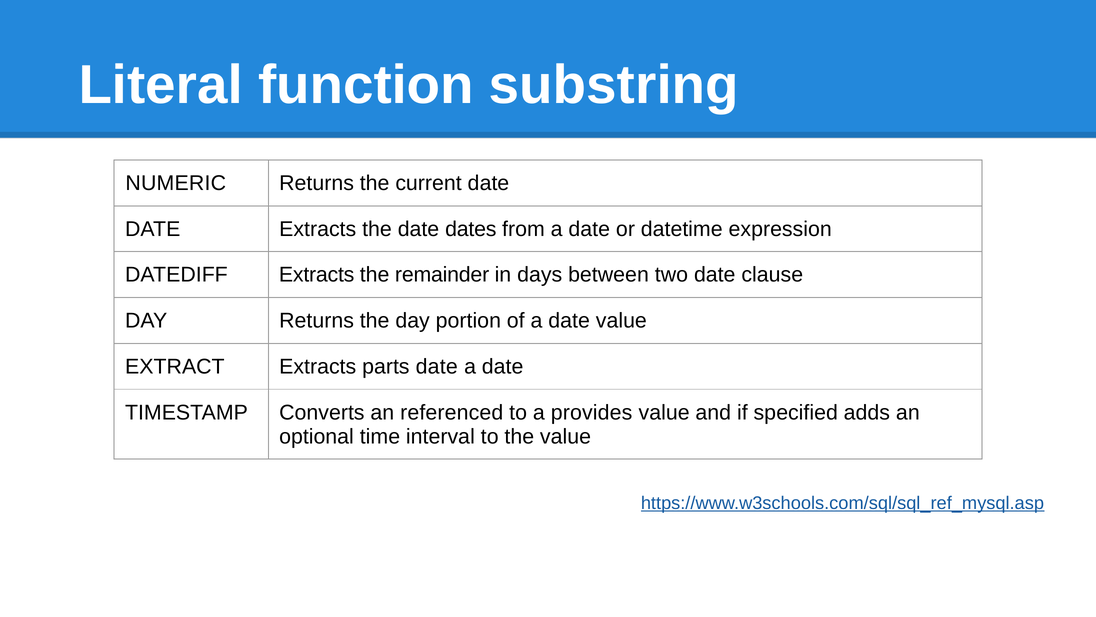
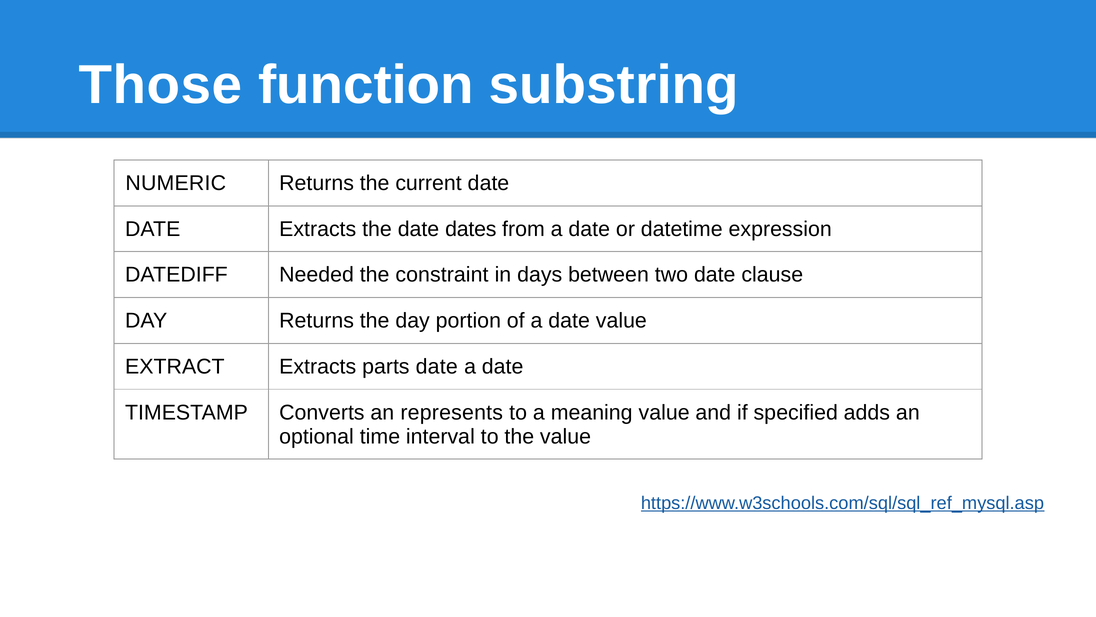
Literal: Literal -> Those
DATEDIFF Extracts: Extracts -> Needed
remainder: remainder -> constraint
referenced: referenced -> represents
provides: provides -> meaning
